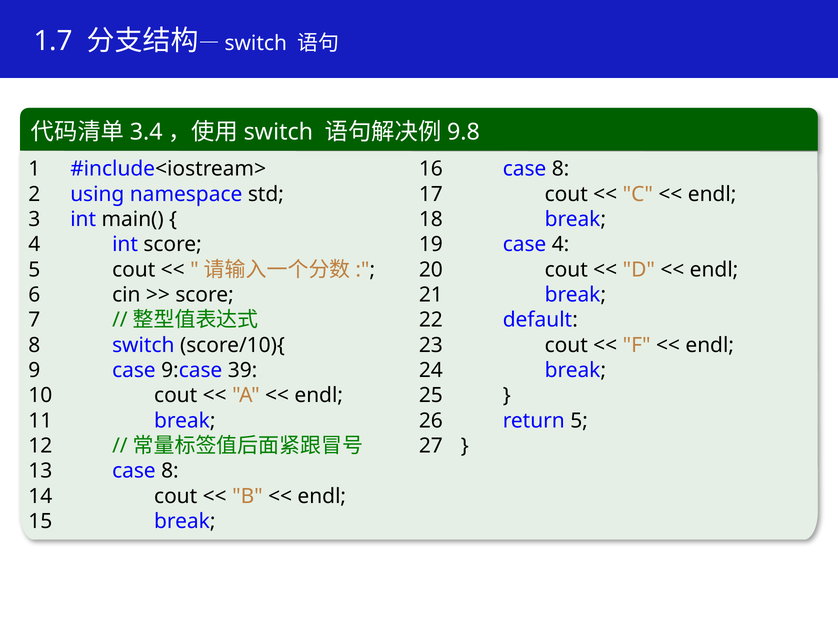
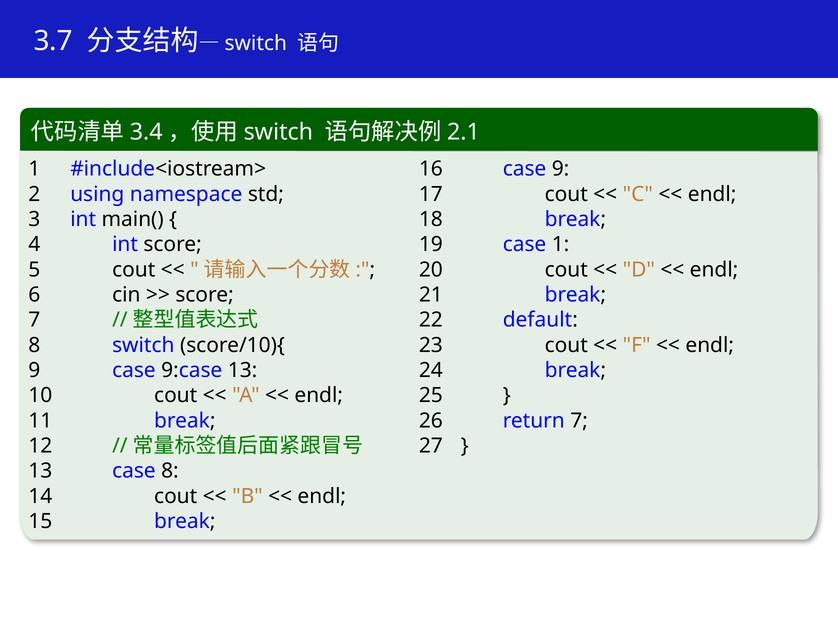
1.7: 1.7 -> 3.7
9.8: 9.8 -> 2.1
16 case 8: 8 -> 9
case 4: 4 -> 1
9:case 39: 39 -> 13
return 5: 5 -> 7
